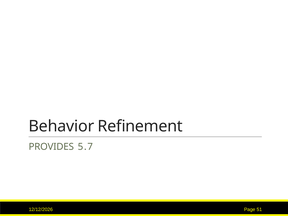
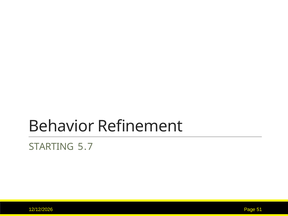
PROVIDES: PROVIDES -> STARTING
